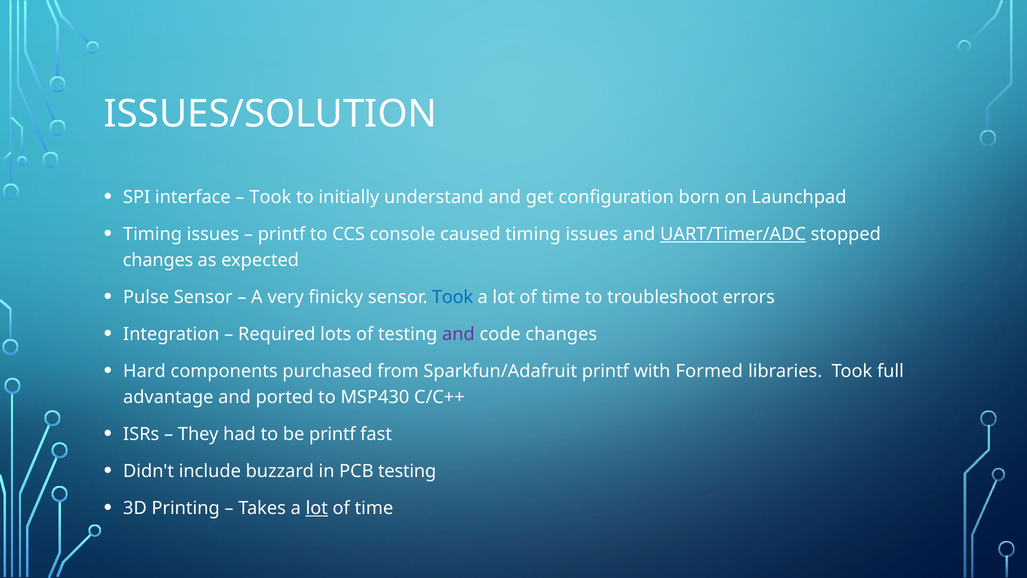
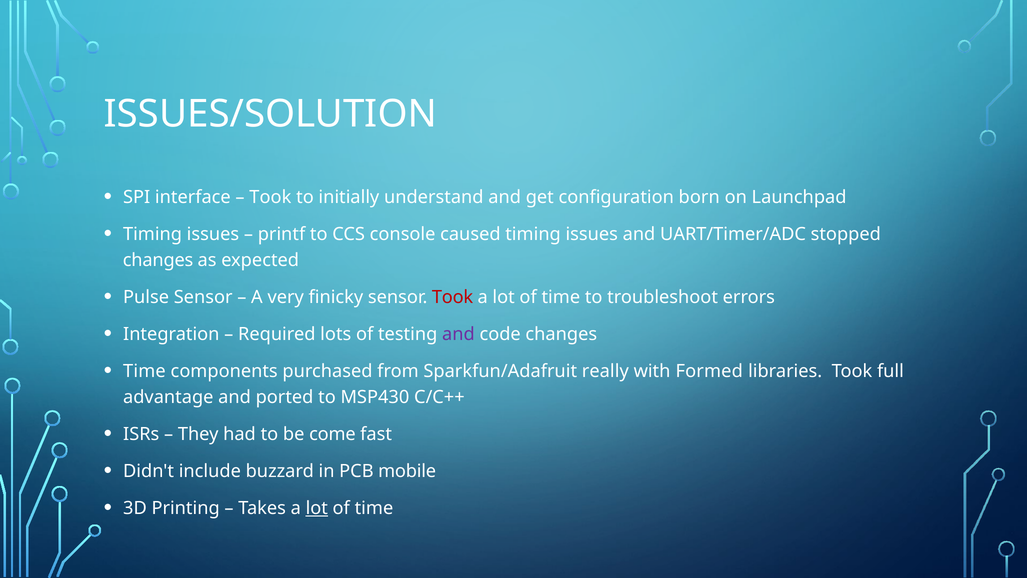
UART/Timer/ADC underline: present -> none
Took at (453, 297) colour: blue -> red
Hard at (144, 371): Hard -> Time
Sparkfun/Adafruit printf: printf -> really
be printf: printf -> come
PCB testing: testing -> mobile
